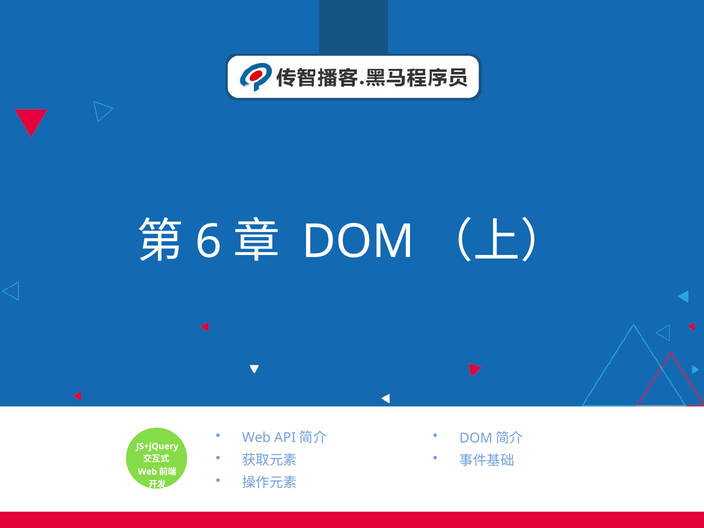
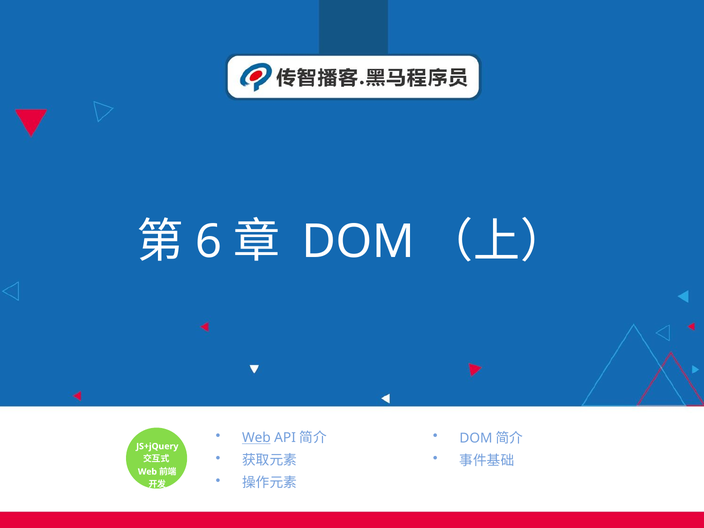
Web underline: none -> present
